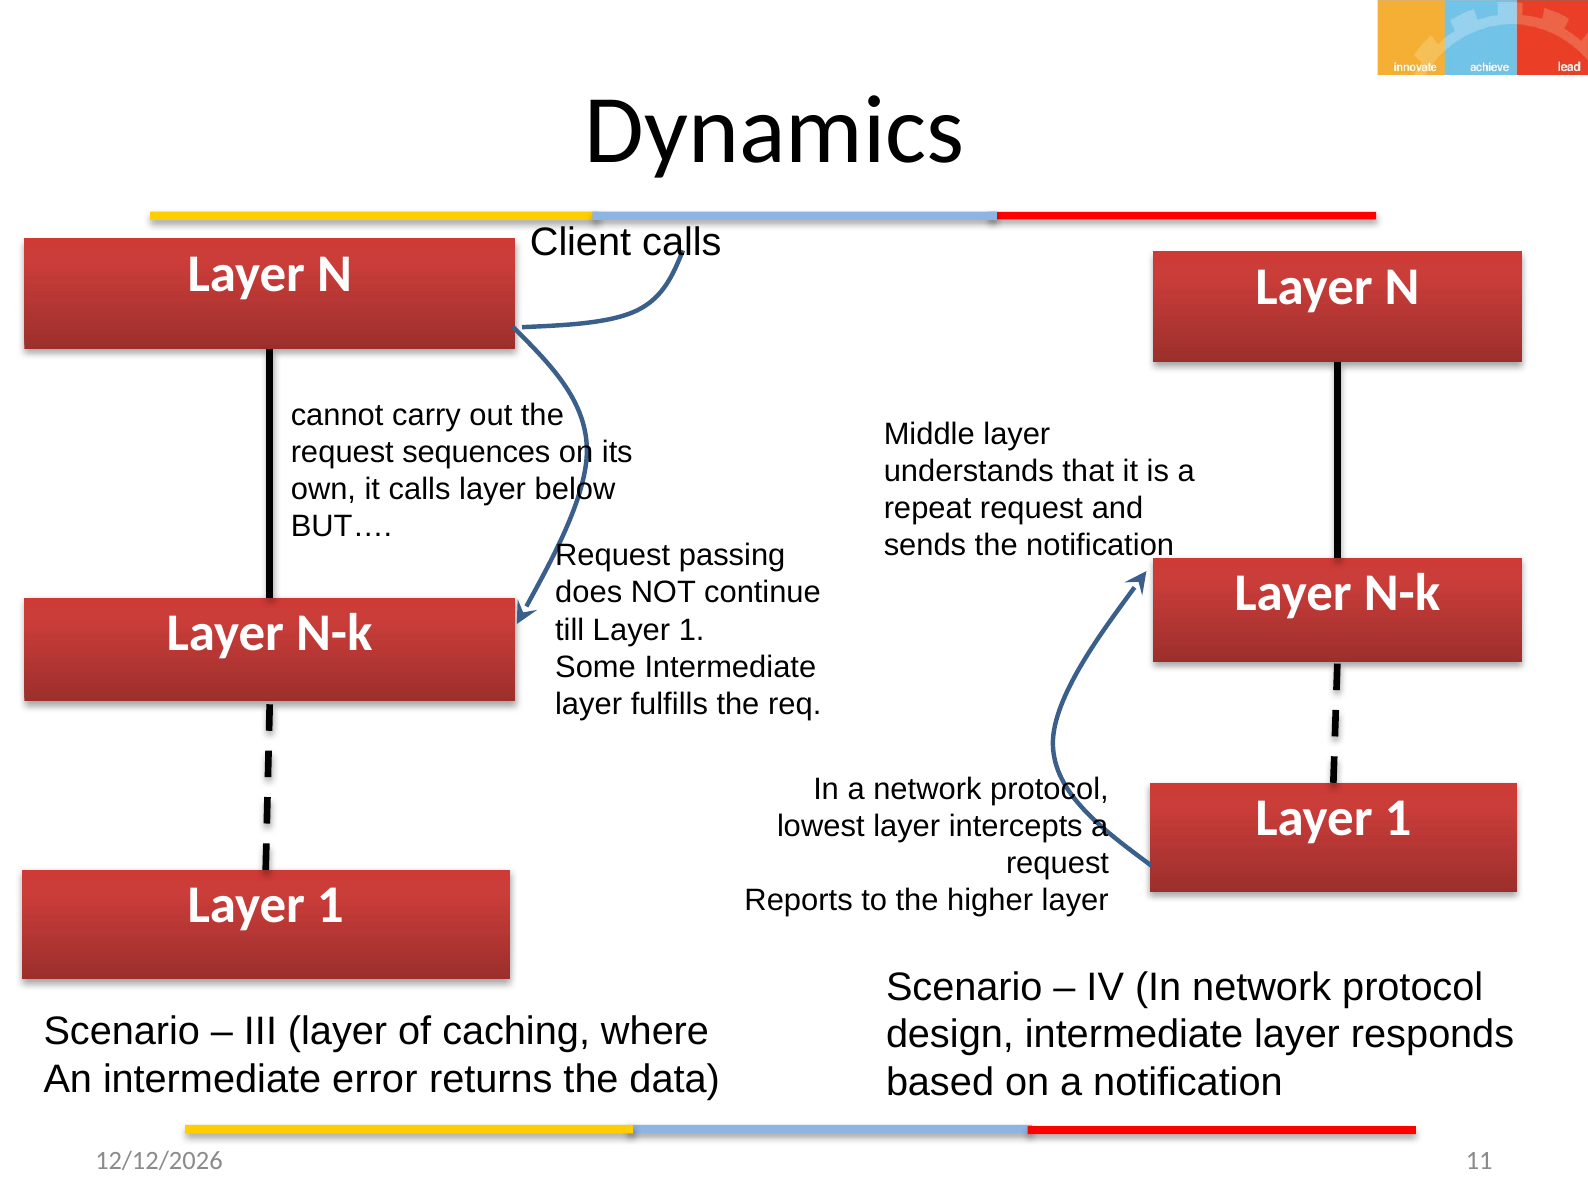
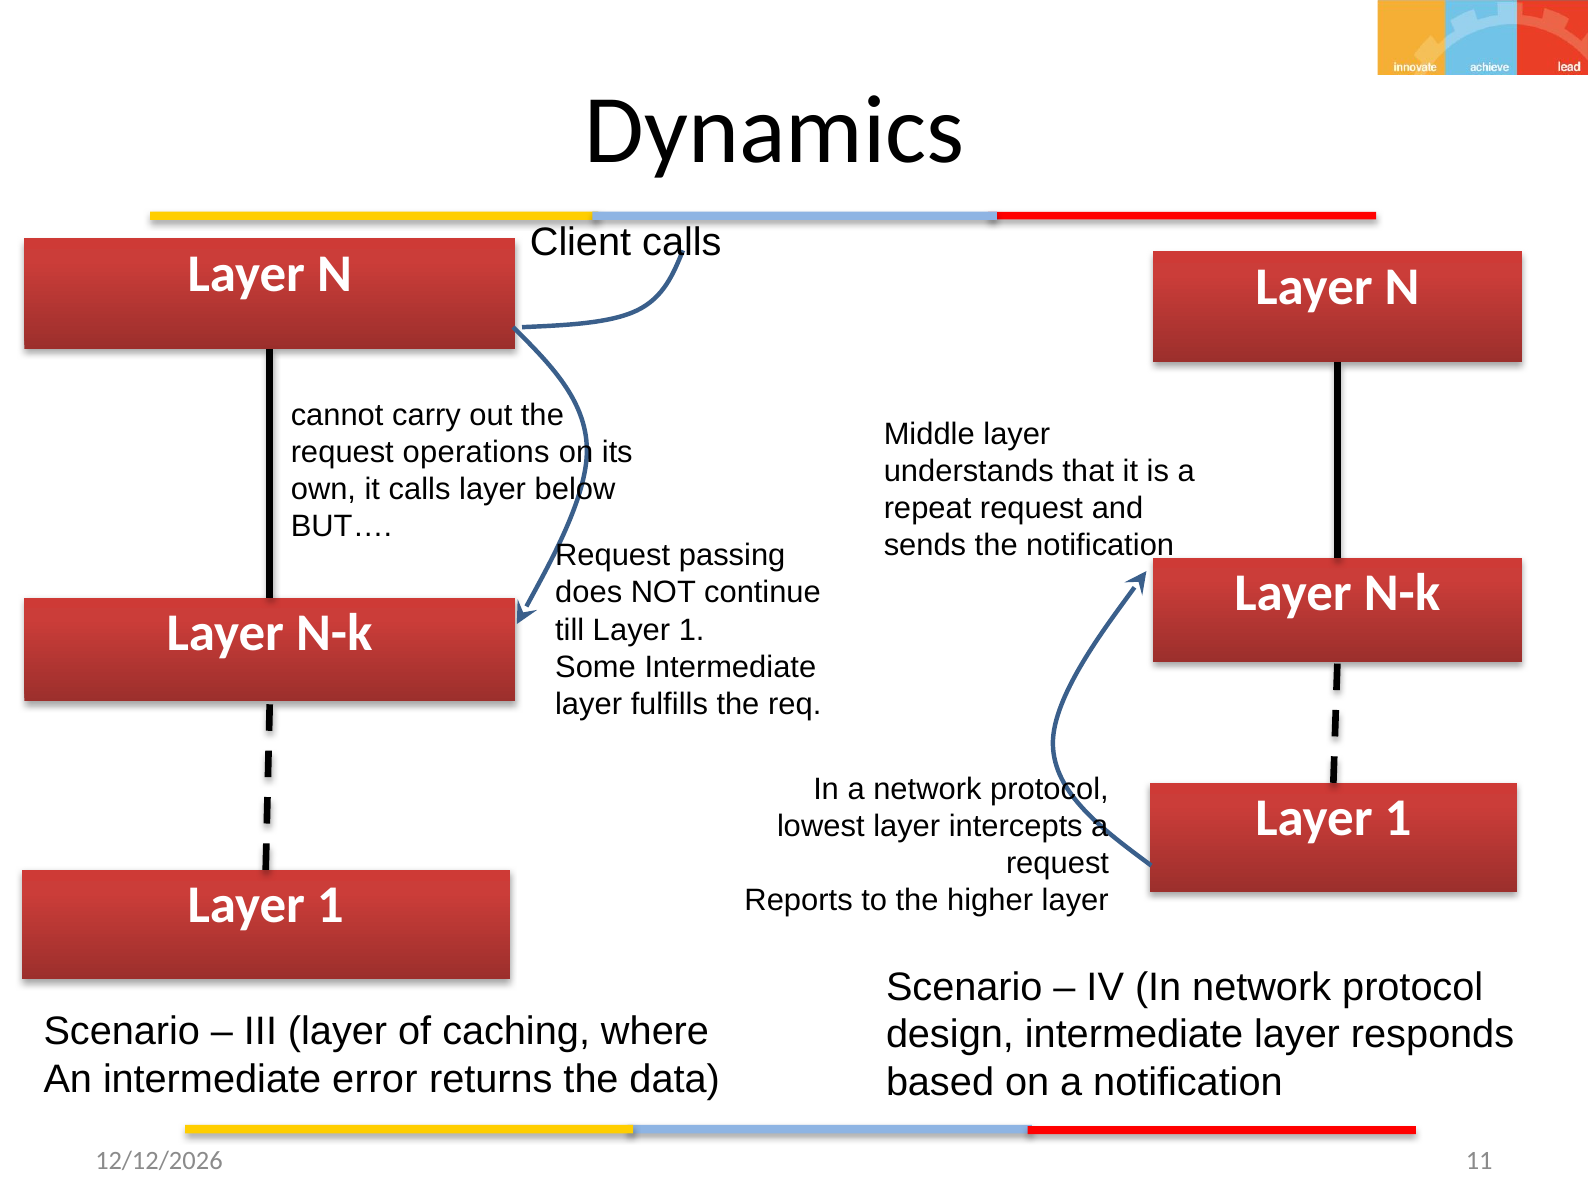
sequences: sequences -> operations
